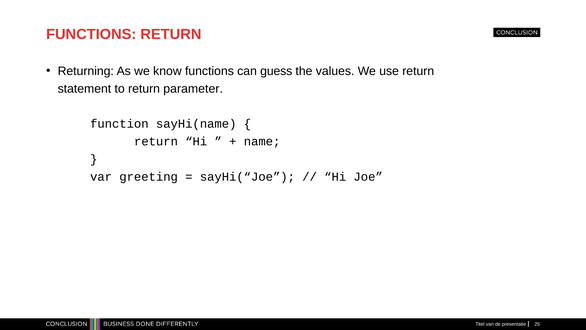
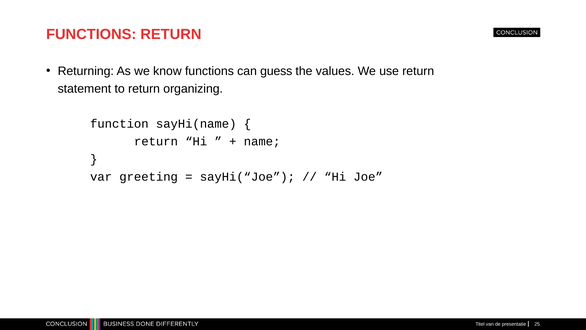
parameter: parameter -> organizing
